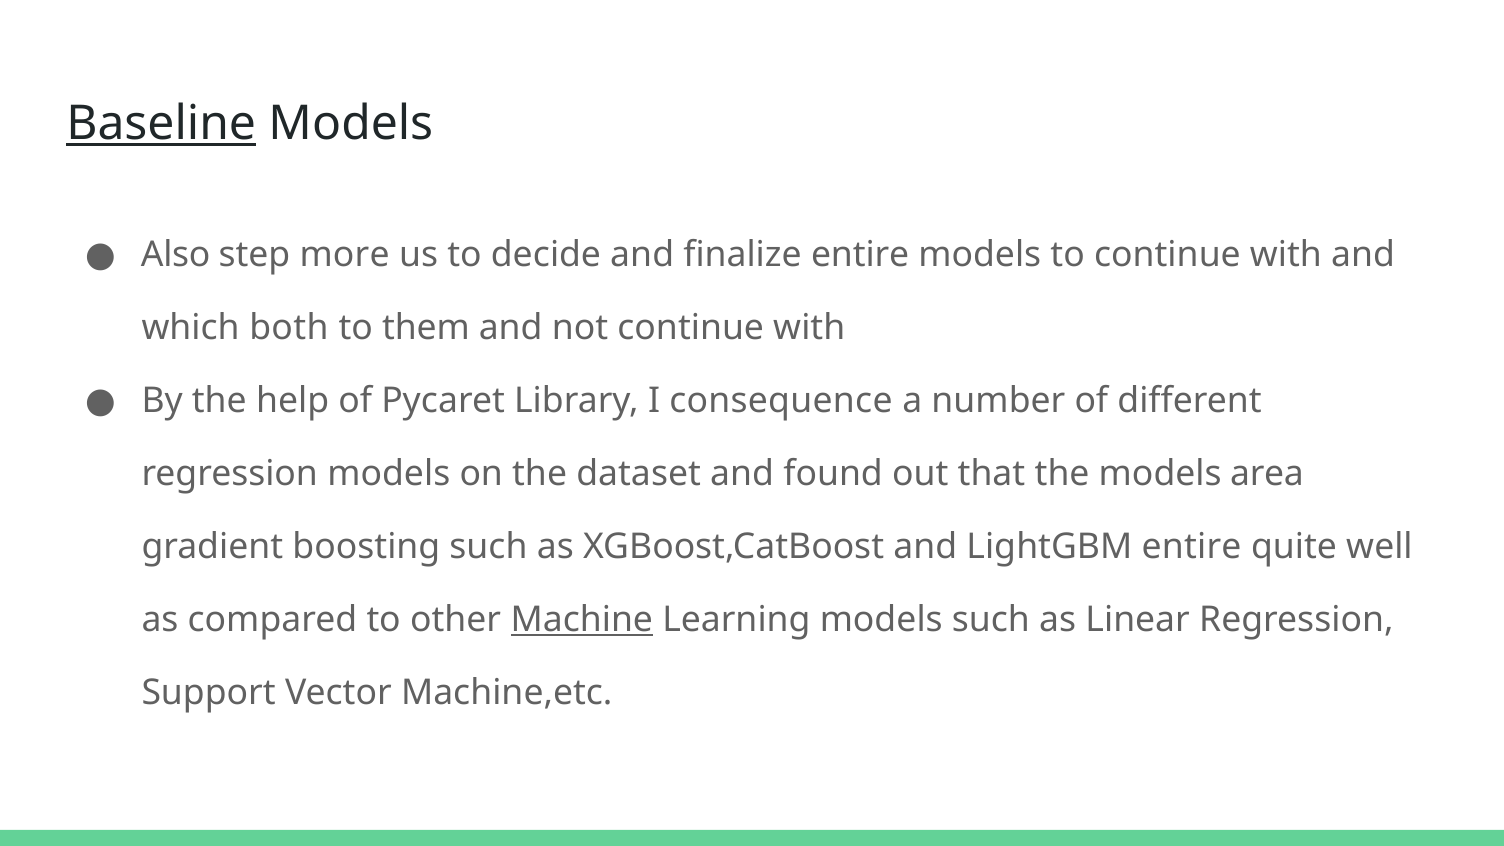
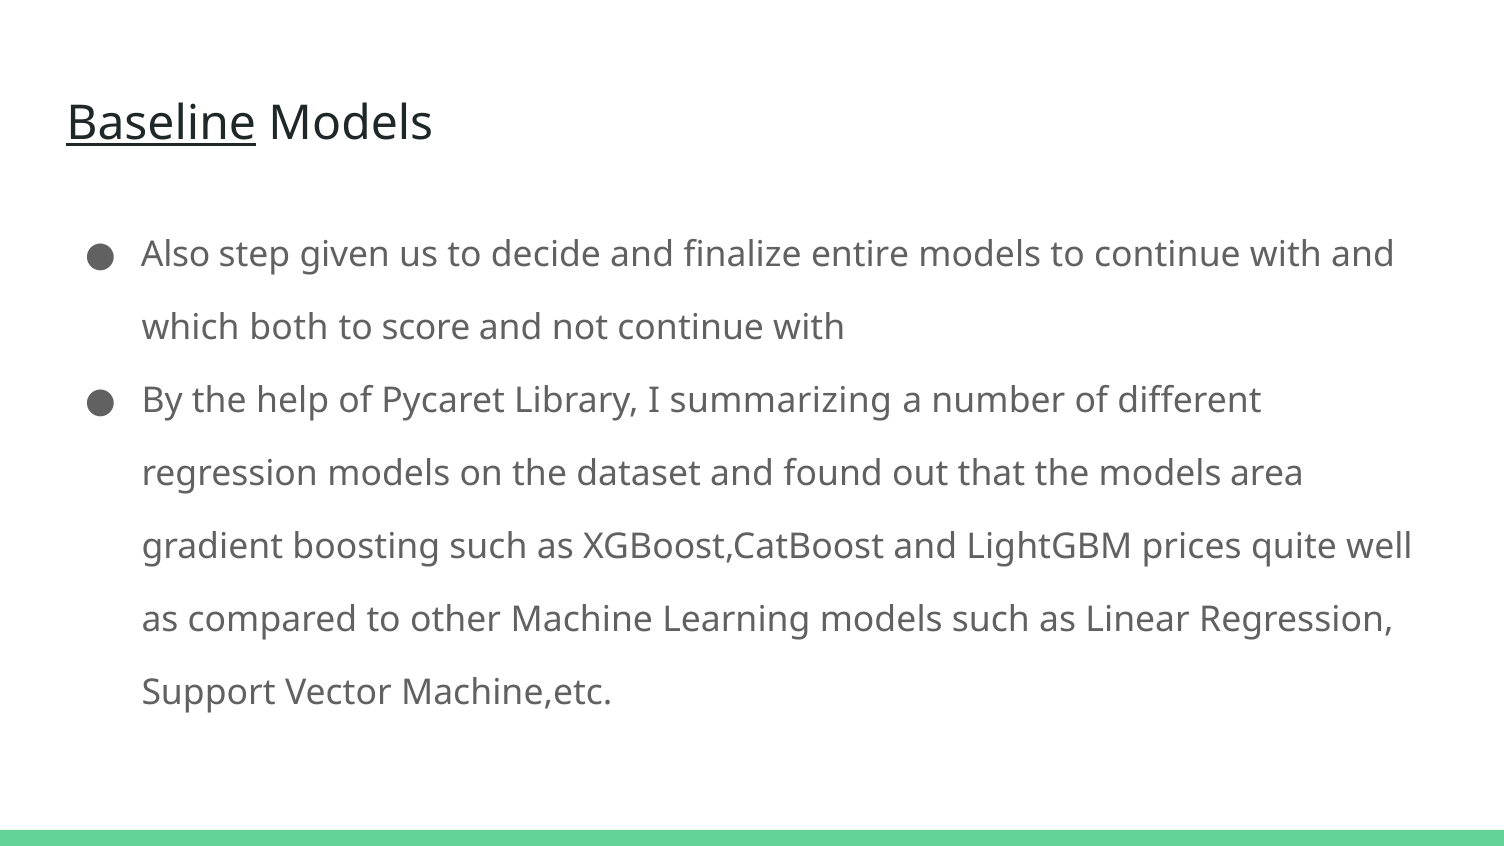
more: more -> given
them: them -> score
consequence: consequence -> summarizing
LightGBM entire: entire -> prices
Machine underline: present -> none
